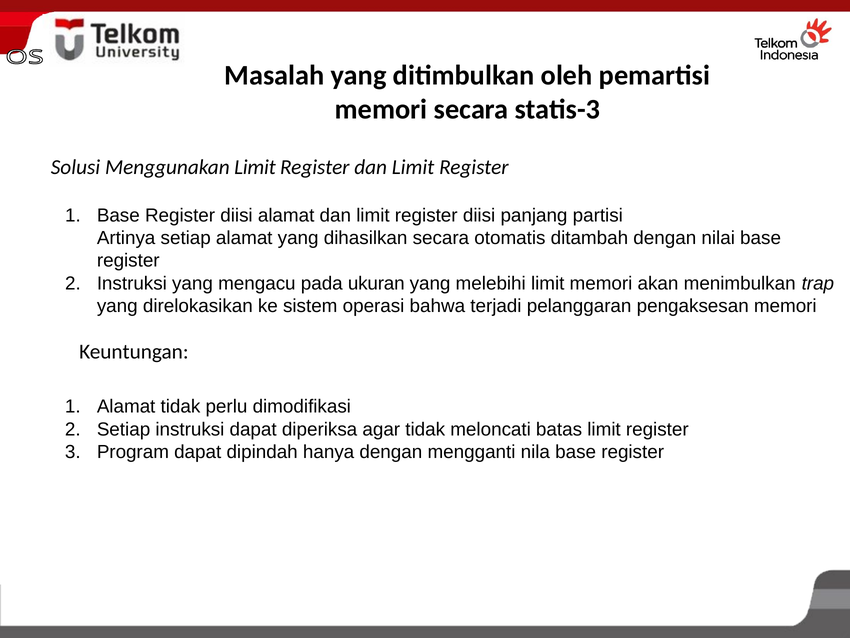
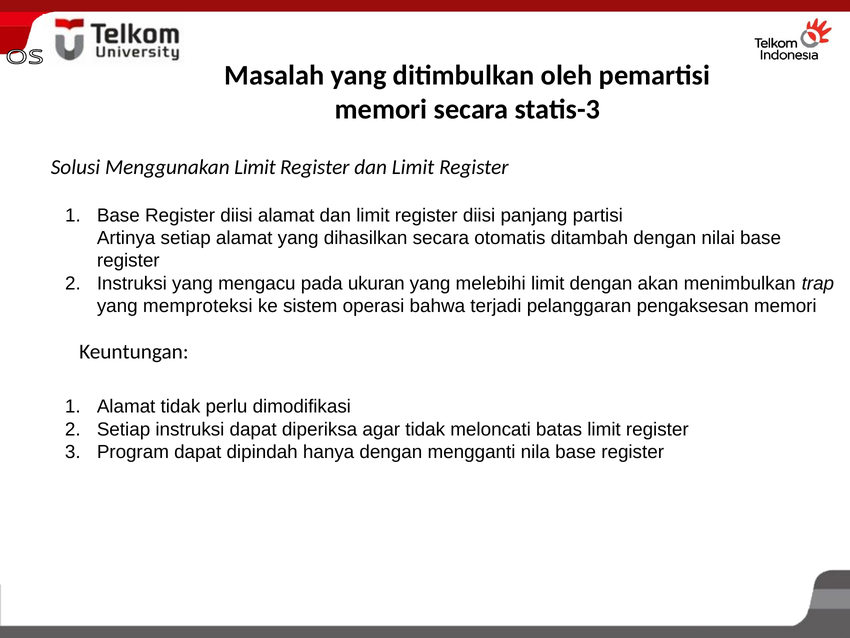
limit memori: memori -> dengan
direlokasikan: direlokasikan -> memproteksi
